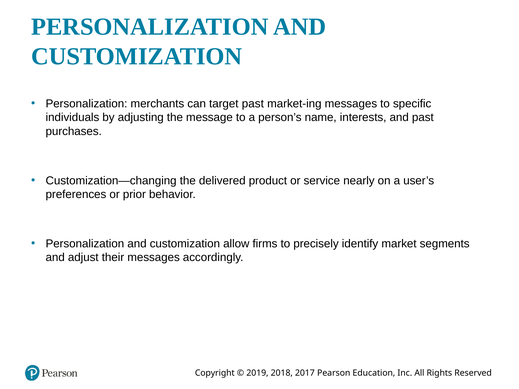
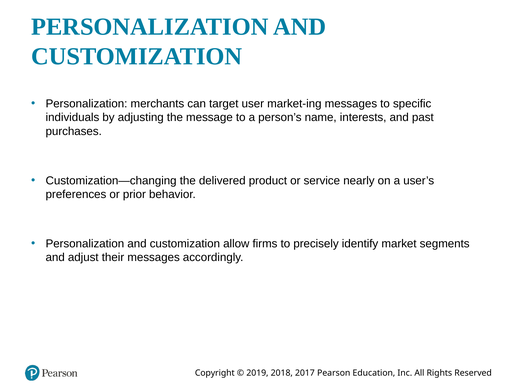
target past: past -> user
